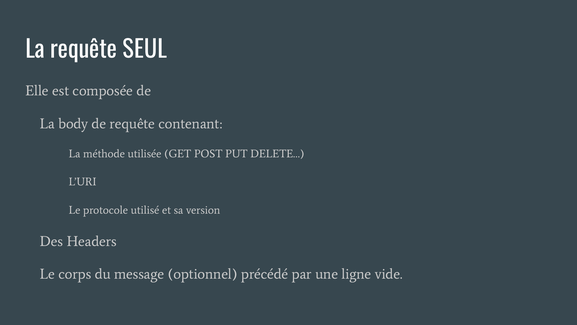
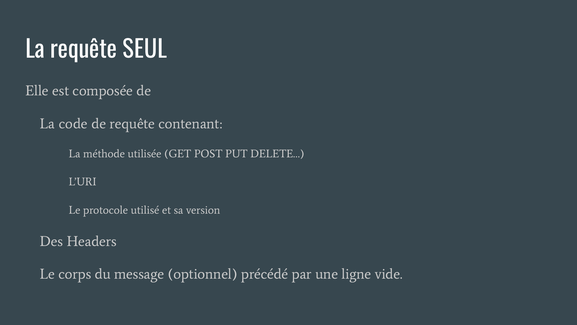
body: body -> code
